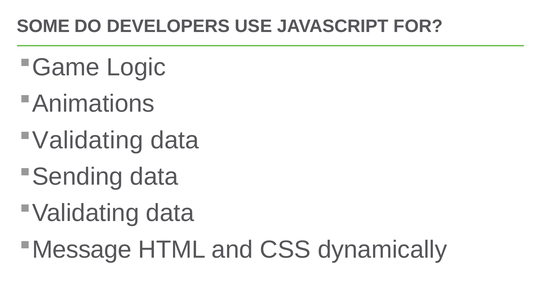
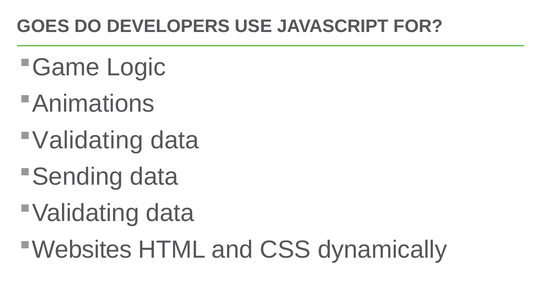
SOME: SOME -> GOES
Message: Message -> Websites
